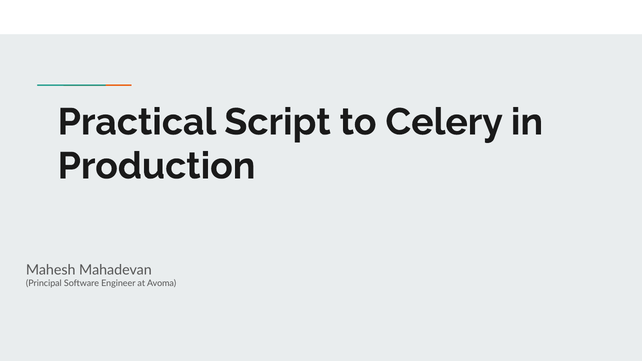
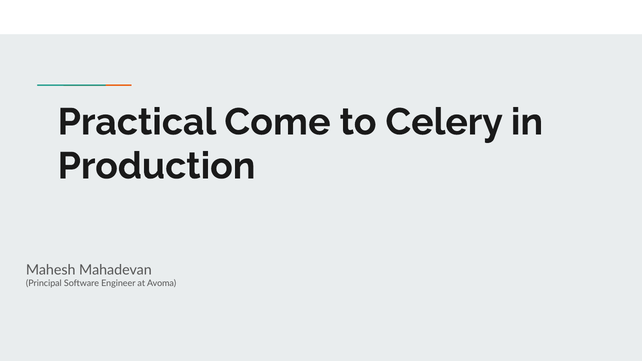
Script: Script -> Come
